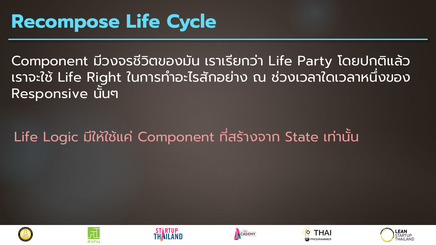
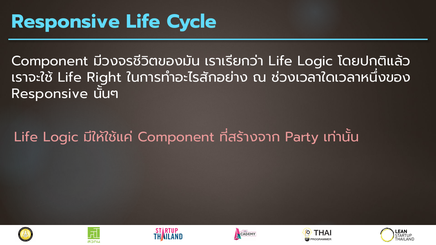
Recompose at (66, 22): Recompose -> Responsive
Party at (315, 61): Party -> Logic
State: State -> Party
